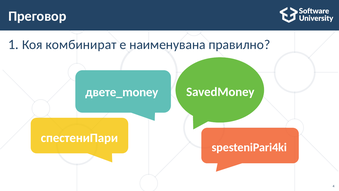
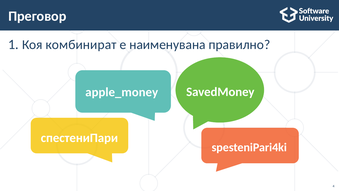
двете_money: двете_money -> apple_money
